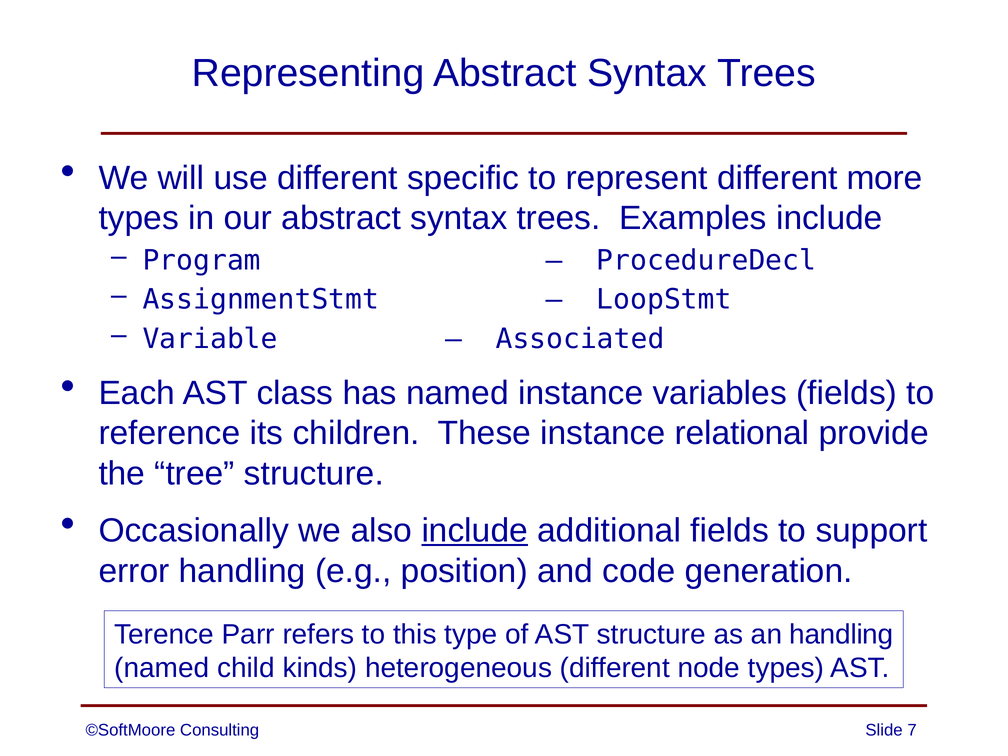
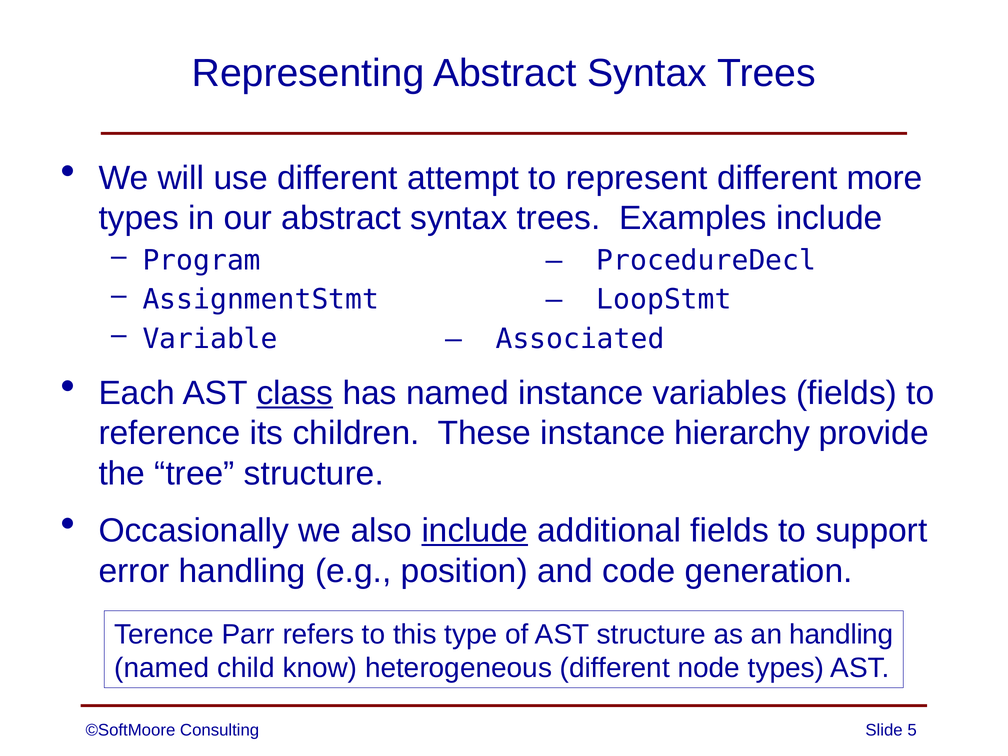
specific: specific -> attempt
class underline: none -> present
relational: relational -> hierarchy
kinds: kinds -> know
7: 7 -> 5
